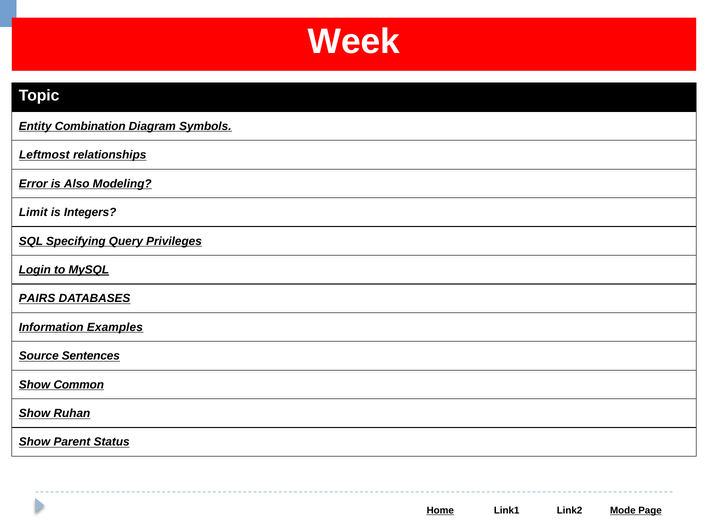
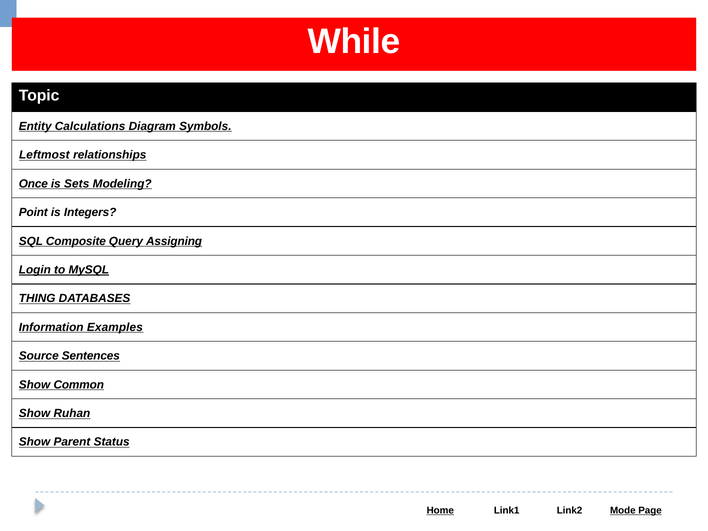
Week: Week -> While
Combination: Combination -> Calculations
Error: Error -> Once
Also: Also -> Sets
Limit: Limit -> Point
Specifying: Specifying -> Composite
Privileges: Privileges -> Assigning
PAIRS: PAIRS -> THING
